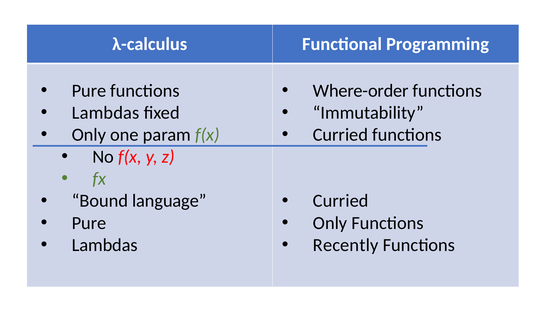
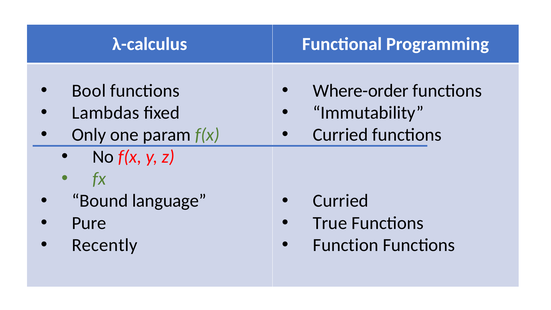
Pure at (89, 91): Pure -> Bool
Only at (330, 223): Only -> True
Lambdas at (105, 245): Lambdas -> Recently
Recently: Recently -> Function
